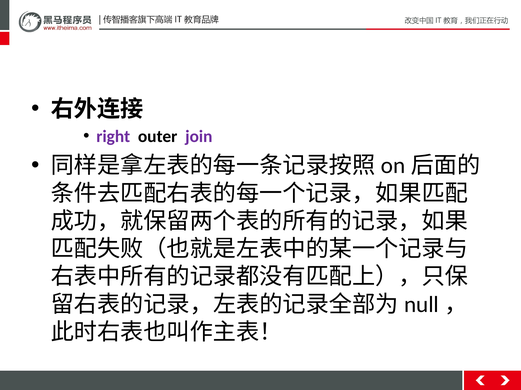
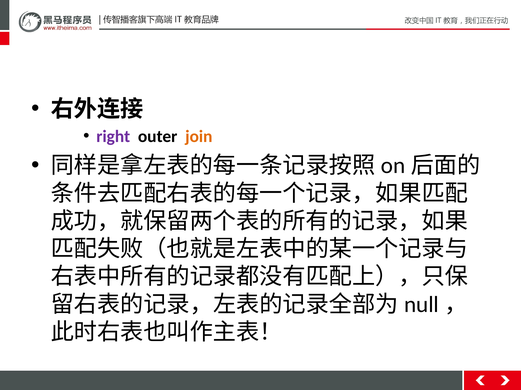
join colour: purple -> orange
